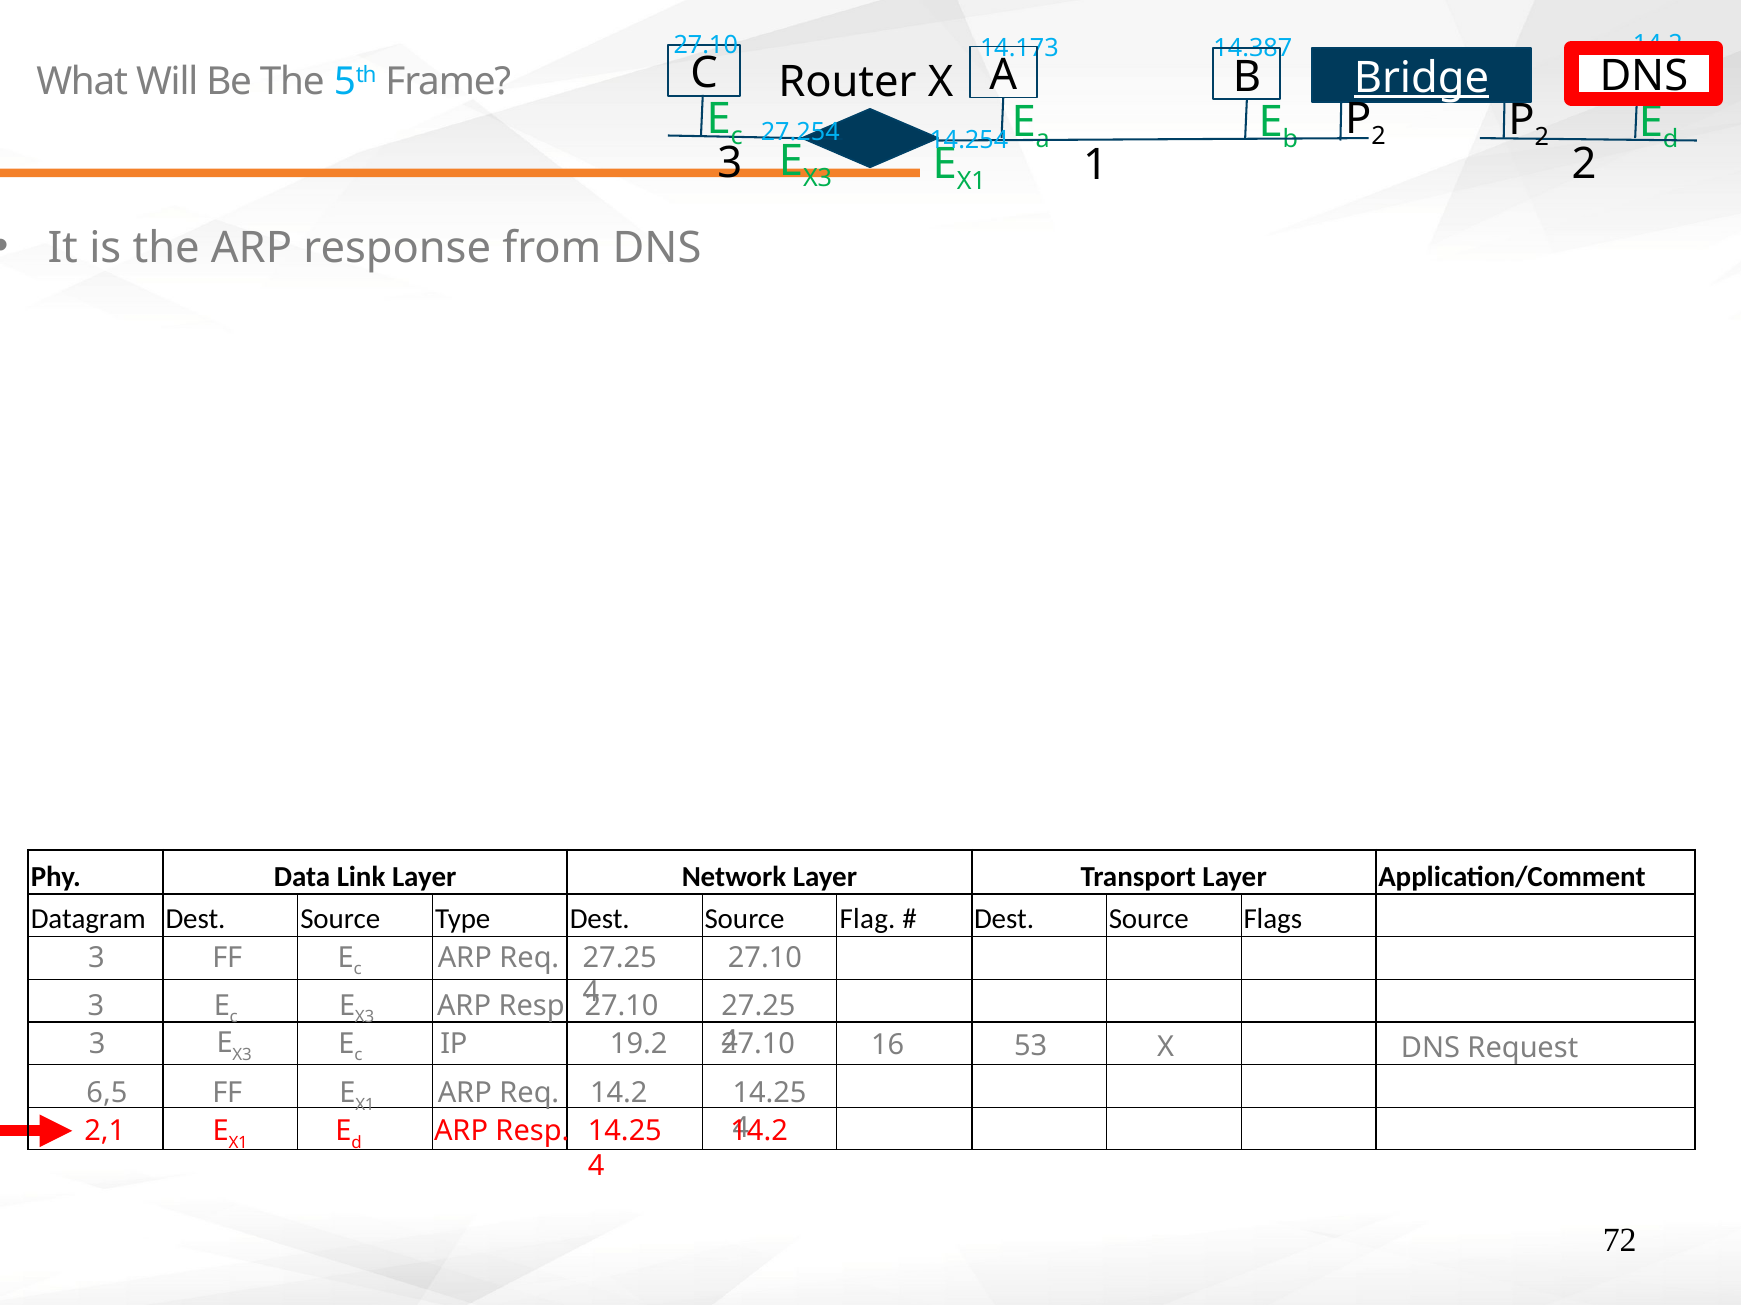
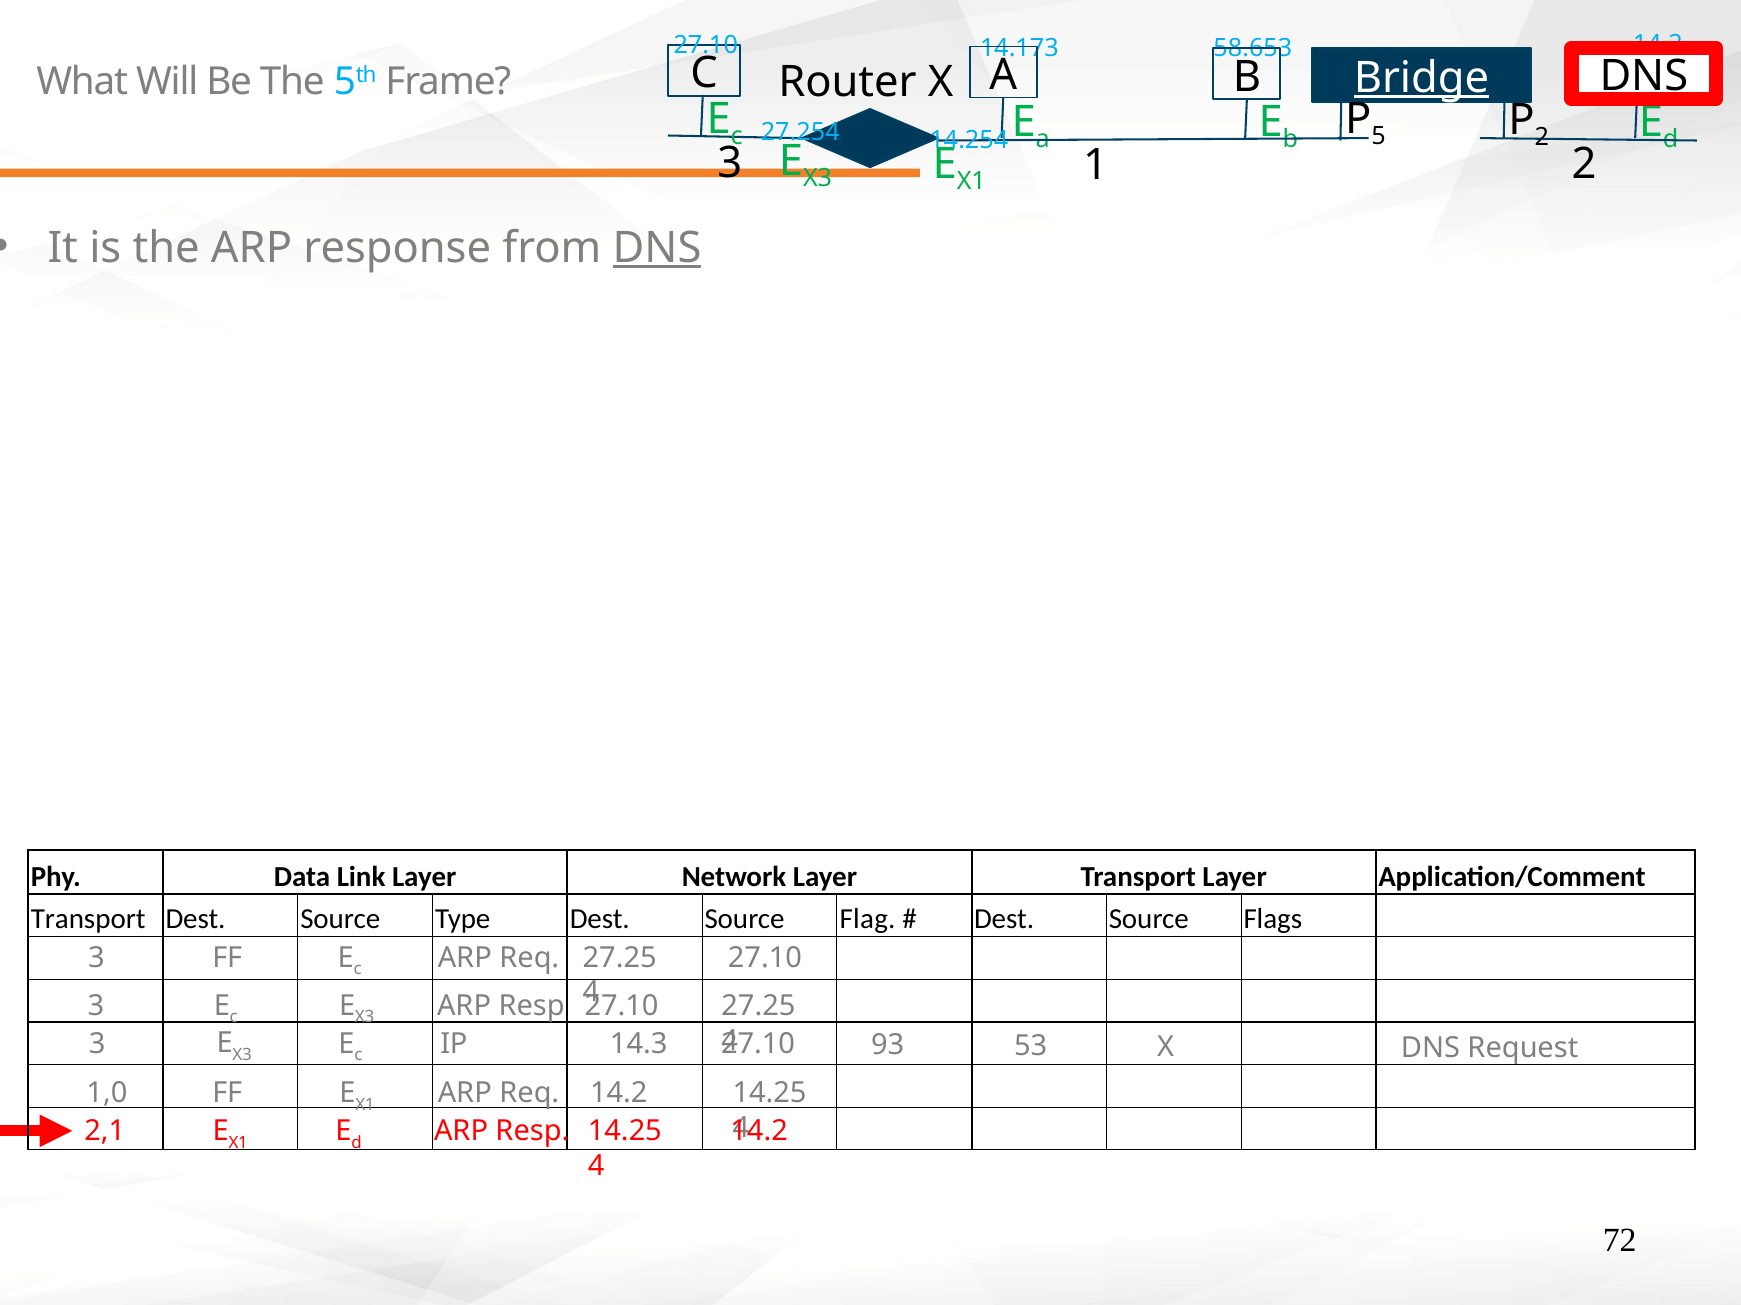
14.387: 14.387 -> 58.653
2 at (1378, 137): 2 -> 5
DNS at (657, 248) underline: none -> present
Datagram at (88, 920): Datagram -> Transport
16: 16 -> 93
19.2: 19.2 -> 14.3
6,5: 6,5 -> 1,0
